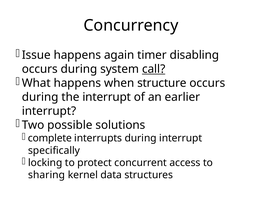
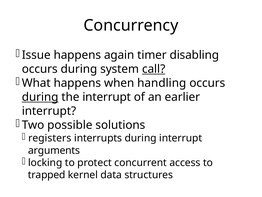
structure: structure -> handling
during at (40, 97) underline: none -> present
complete: complete -> registers
specifically: specifically -> arguments
sharing: sharing -> trapped
